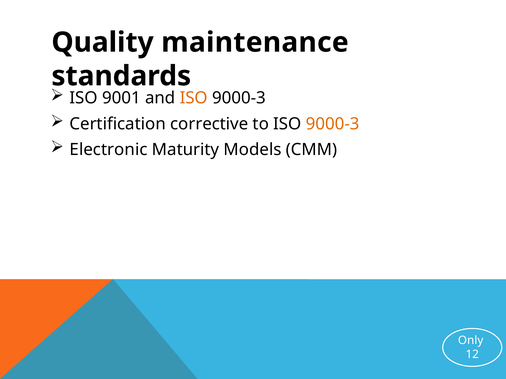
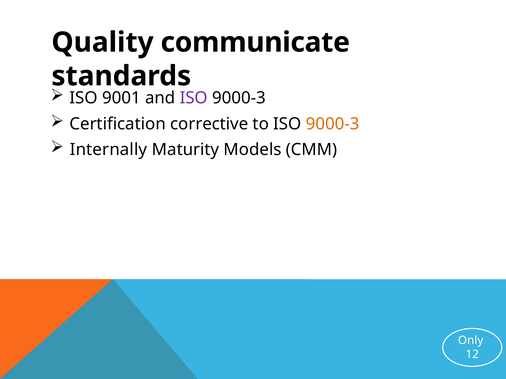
maintenance: maintenance -> communicate
ISO at (194, 98) colour: orange -> purple
Electronic: Electronic -> Internally
